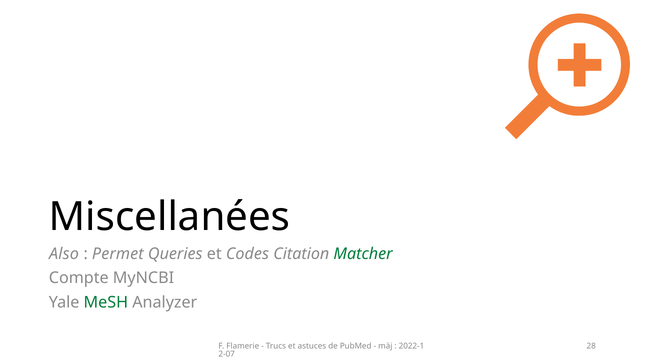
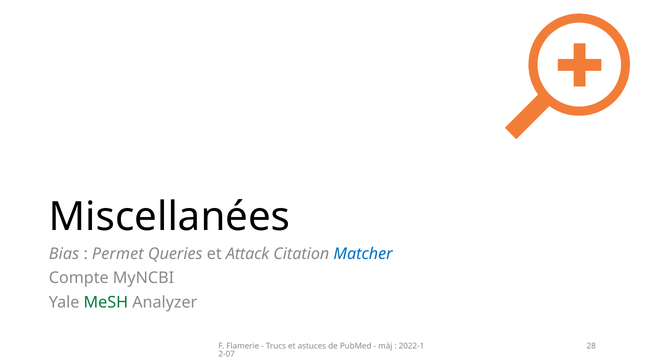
Also: Also -> Bias
Codes: Codes -> Attack
Matcher colour: green -> blue
